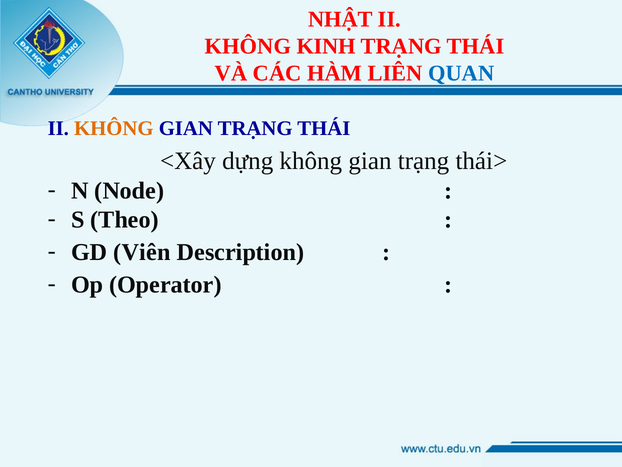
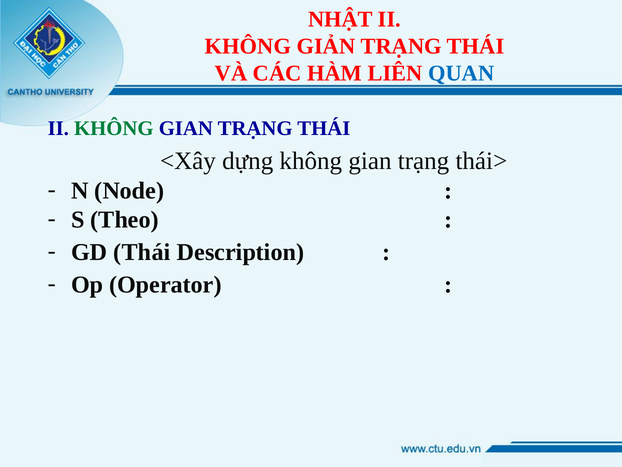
KINH: KINH -> GIẢN
KHÔNG at (114, 128) colour: orange -> green
GD Viên: Viên -> Thái
